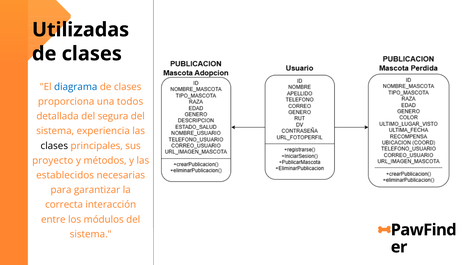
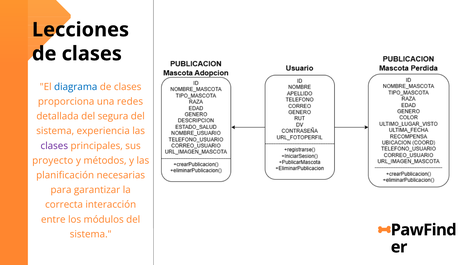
Utilizadas: Utilizadas -> Lecciones
todos: todos -> redes
clases at (54, 146) colour: black -> purple
establecidos: establecidos -> planificación
